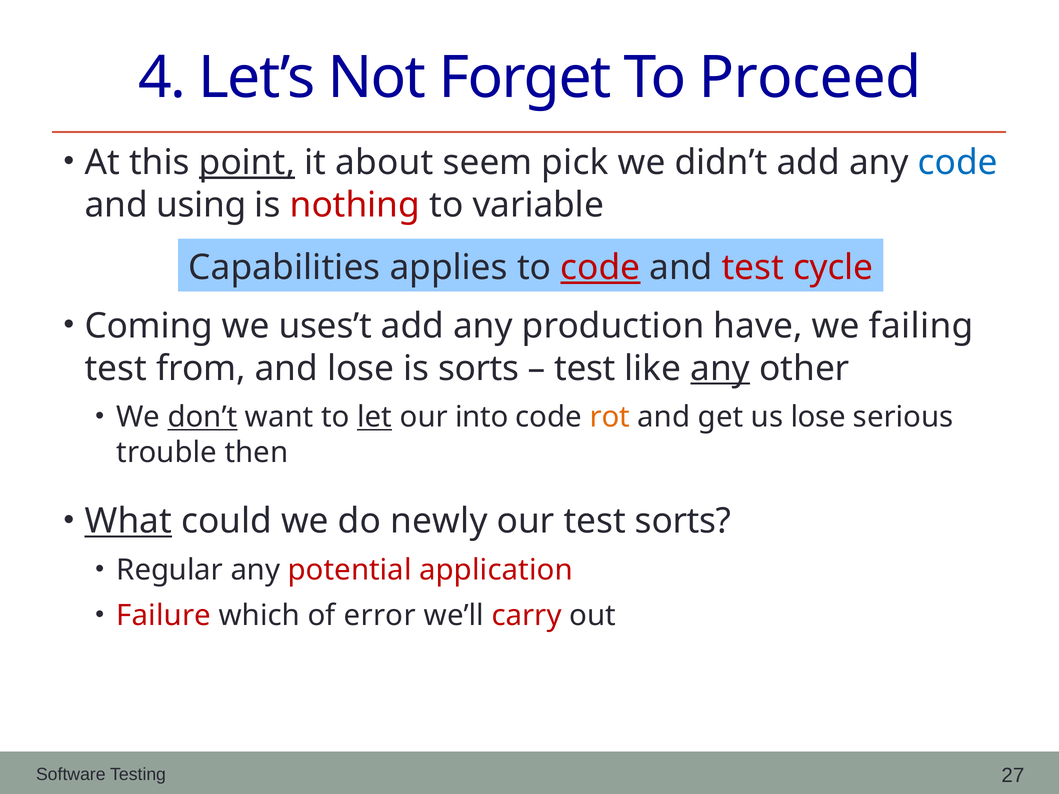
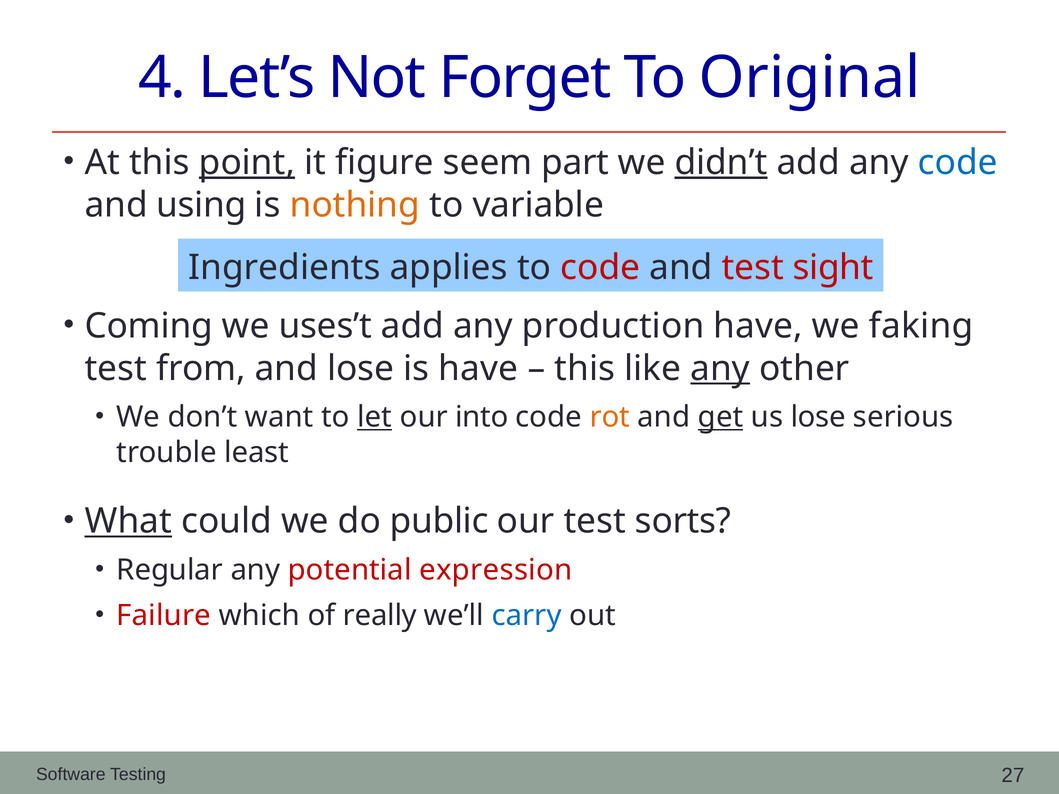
Proceed: Proceed -> Original
about: about -> figure
pick: pick -> part
didn’t underline: none -> present
nothing colour: red -> orange
Capabilities: Capabilities -> Ingredients
code at (600, 268) underline: present -> none
cycle: cycle -> sight
failing: failing -> faking
is sorts: sorts -> have
test at (585, 369): test -> this
don’t underline: present -> none
get underline: none -> present
then: then -> least
newly: newly -> public
application: application -> expression
error: error -> really
carry colour: red -> blue
